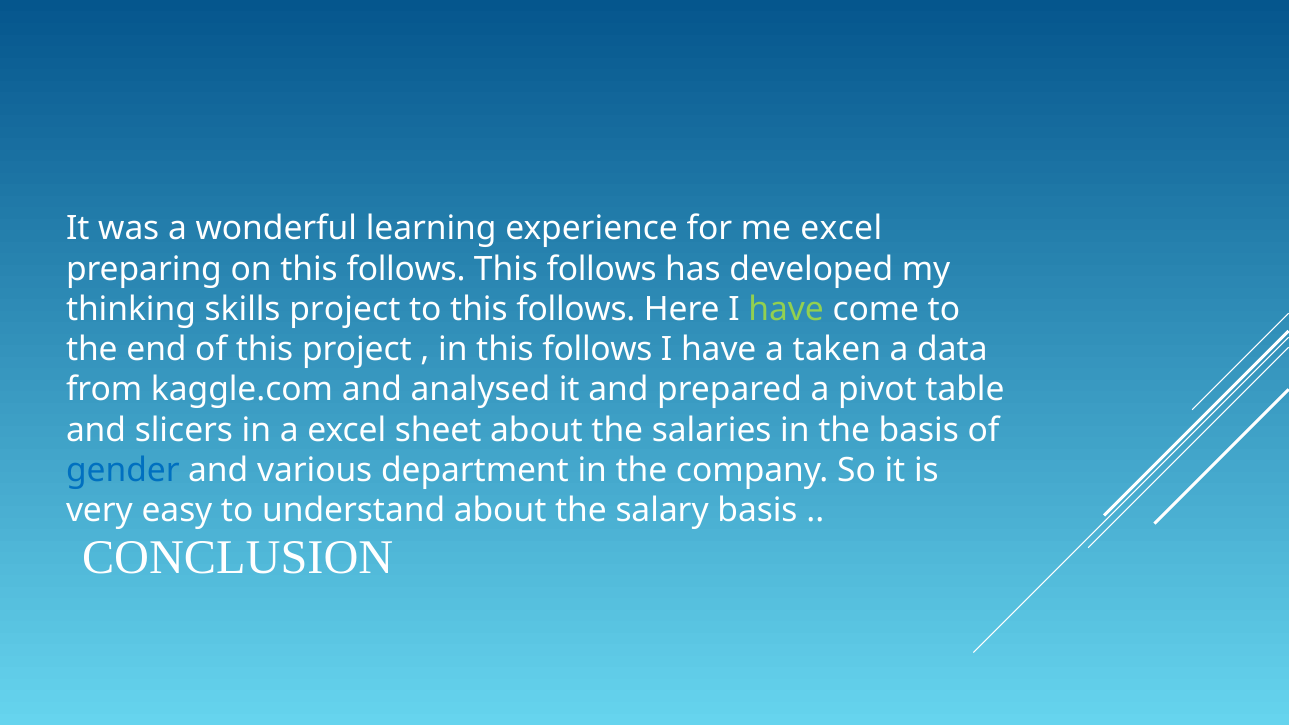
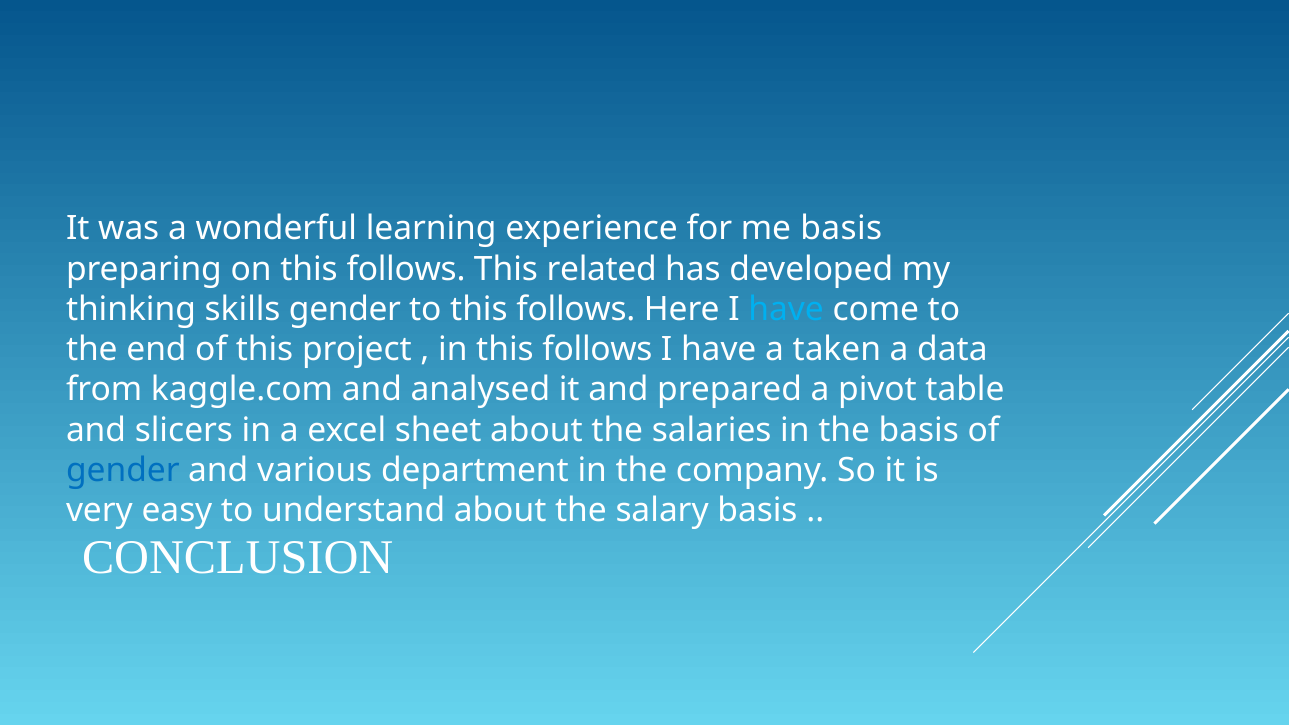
me excel: excel -> basis
follows at (602, 269): follows -> related
skills project: project -> gender
have at (786, 309) colour: light green -> light blue
